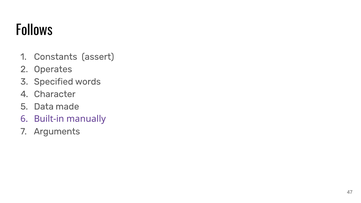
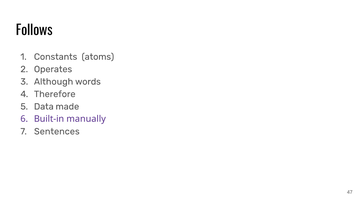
assert: assert -> atoms
Specified: Specified -> Although
Character: Character -> Therefore
Arguments: Arguments -> Sentences
